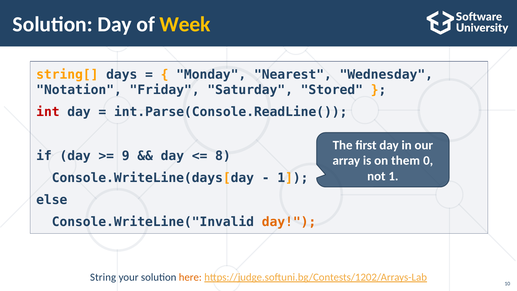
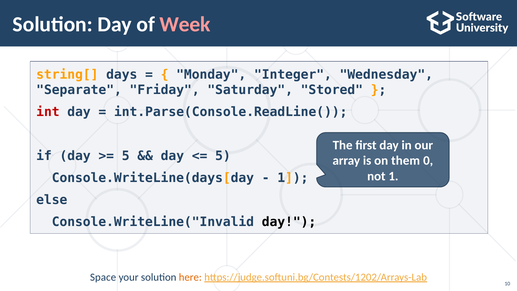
Week colour: yellow -> pink
Nearest: Nearest -> Integer
Notation: Notation -> Separate
9 at (126, 156): 9 -> 5
8 at (223, 156): 8 -> 5
day at (289, 222) colour: orange -> black
String: String -> Space
